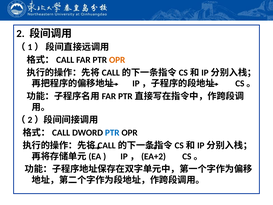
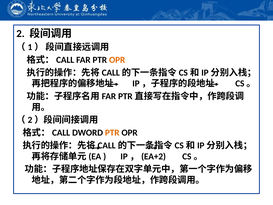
PTR at (112, 133) colour: blue -> orange
